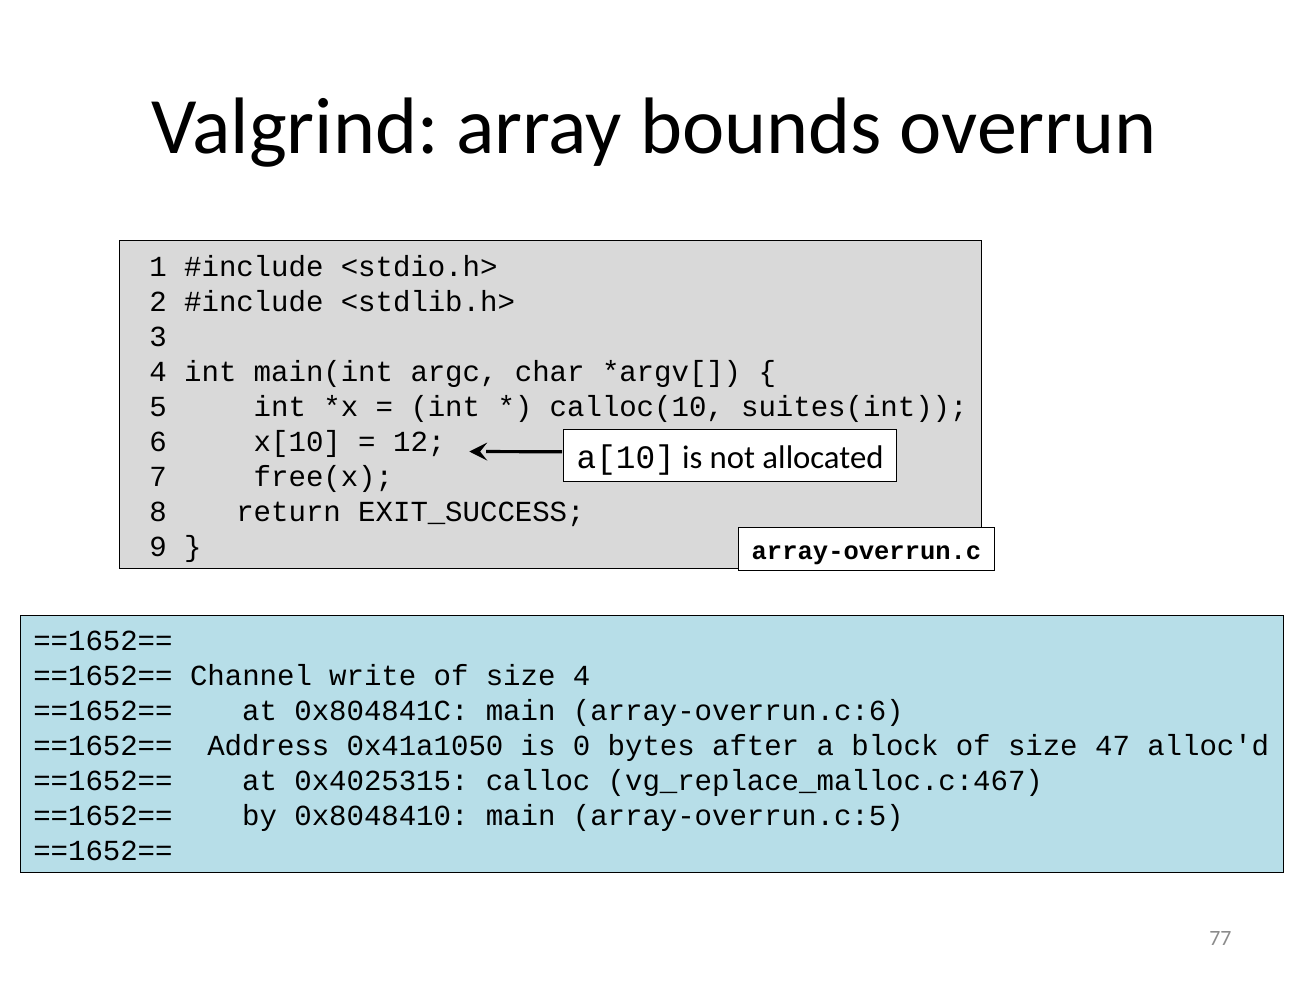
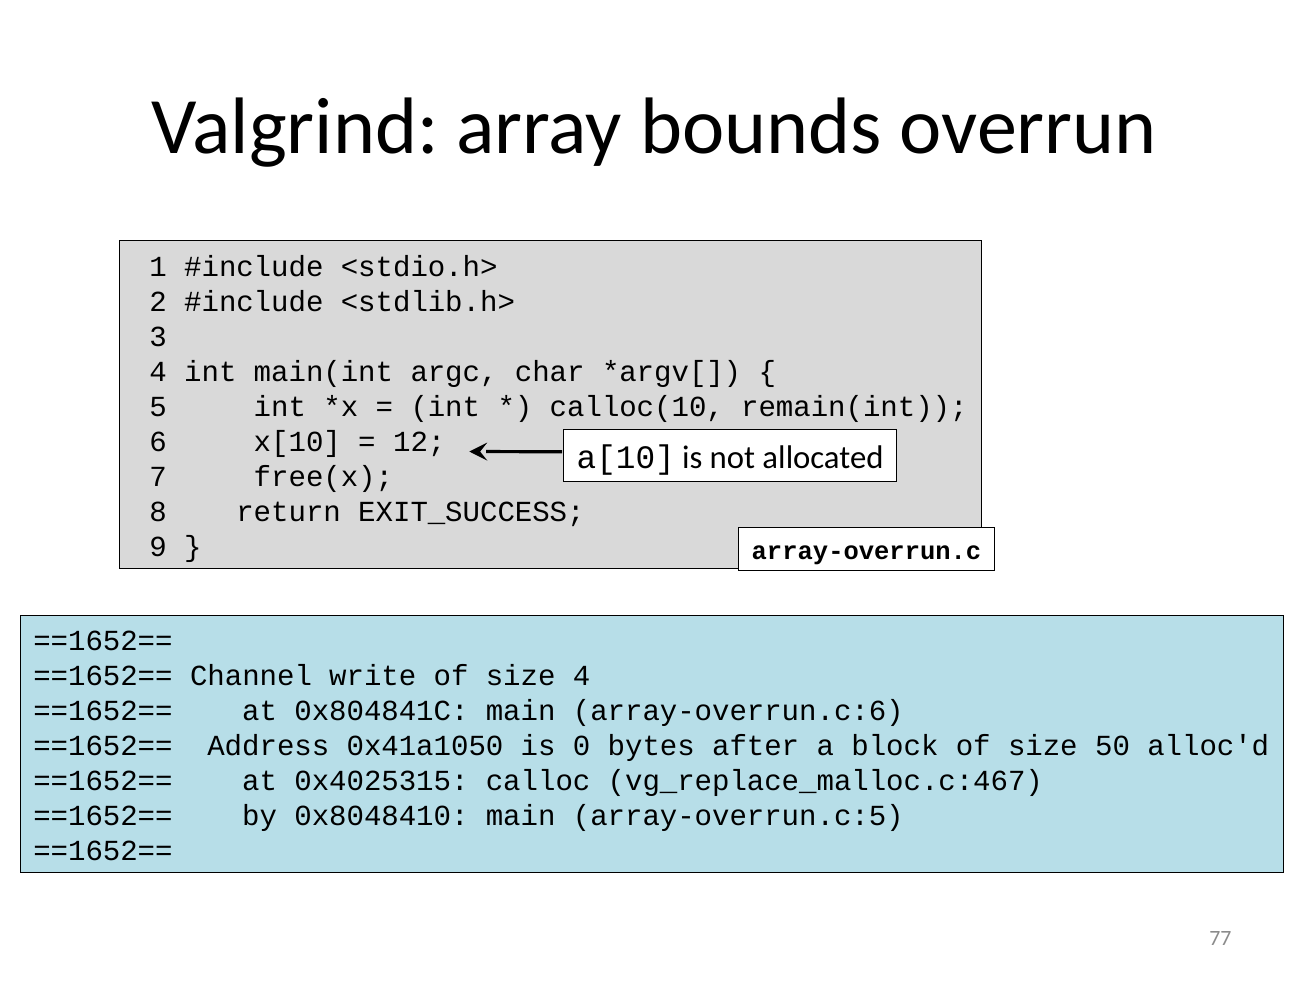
suites(int: suites(int -> remain(int
47: 47 -> 50
